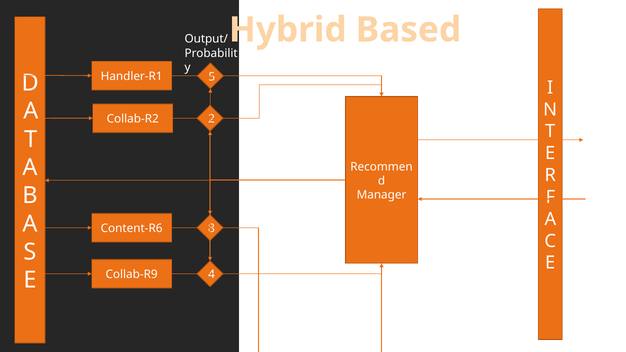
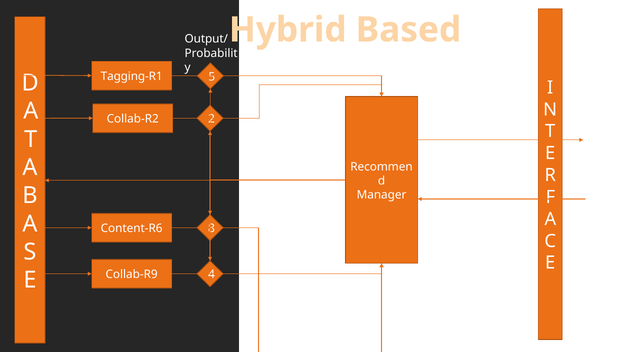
Handler-R1: Handler-R1 -> Tagging-R1
